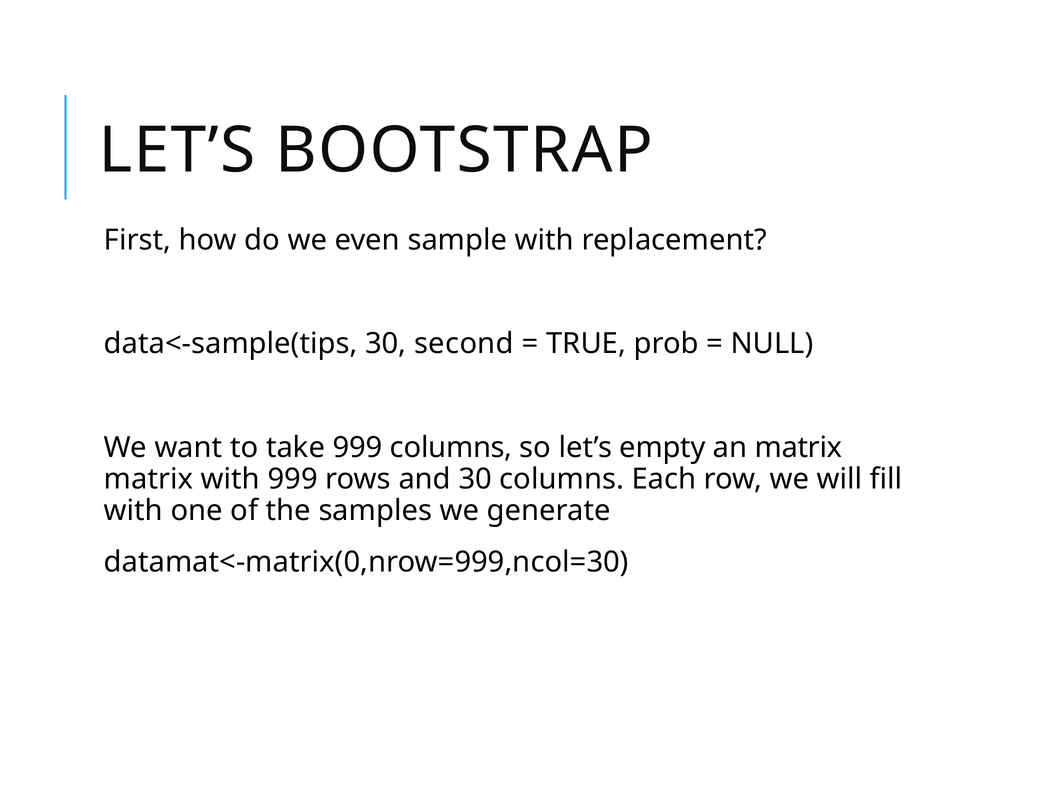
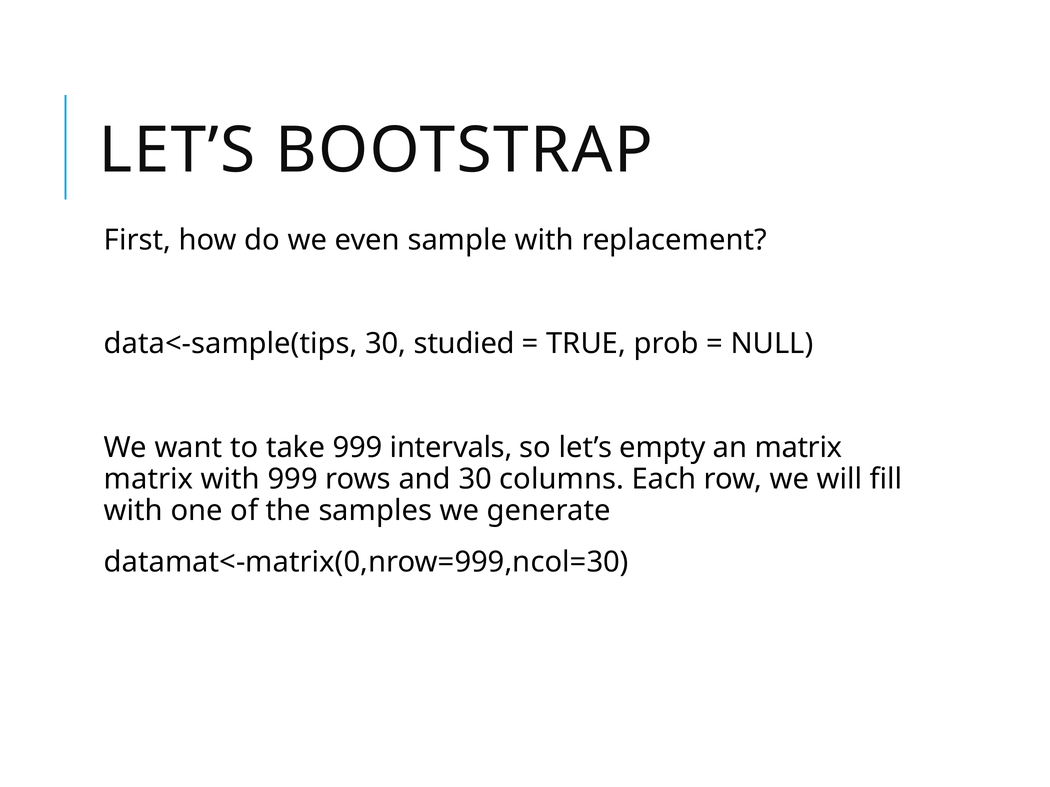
second: second -> studied
999 columns: columns -> intervals
